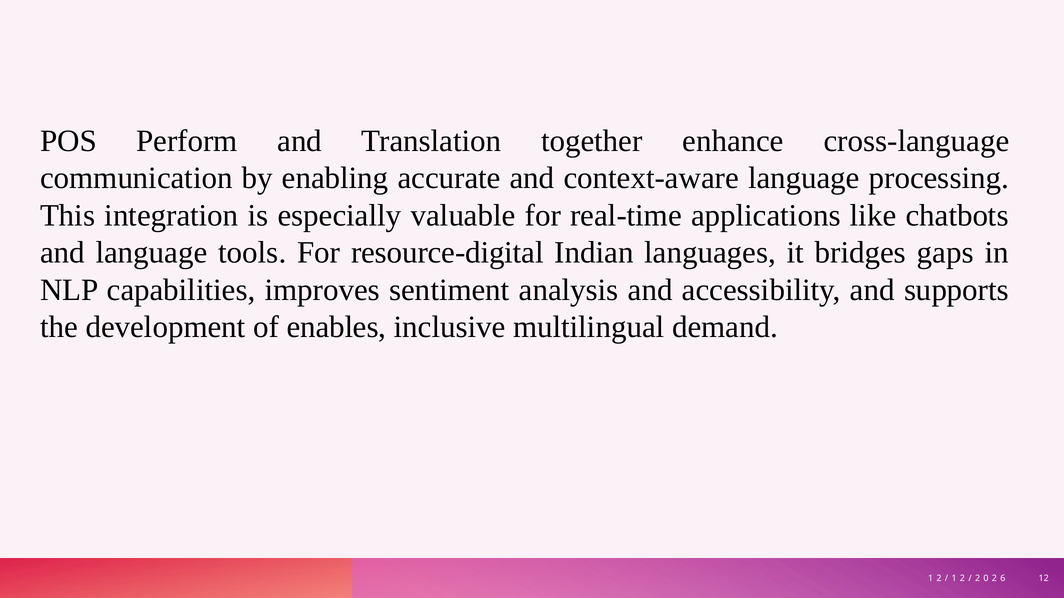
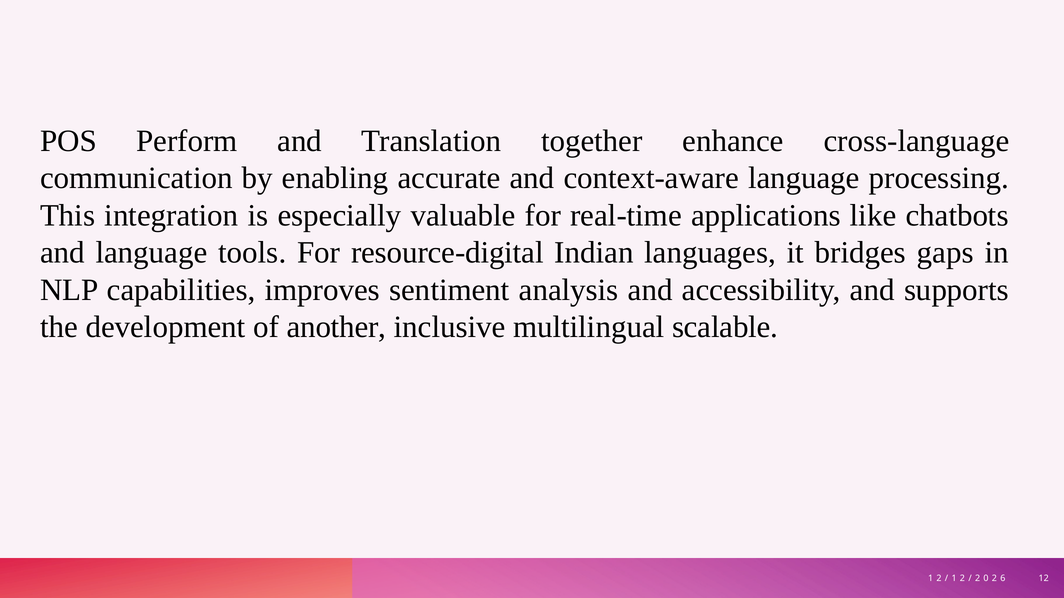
enables: enables -> another
demand: demand -> scalable
